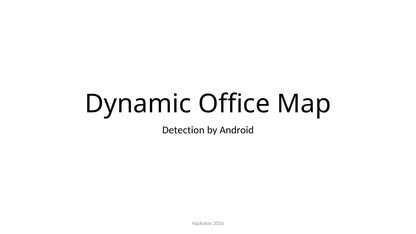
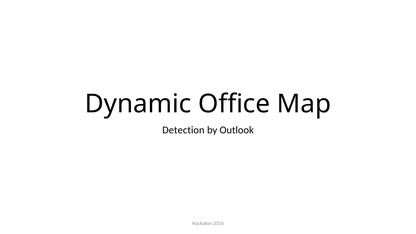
Android: Android -> Outlook
